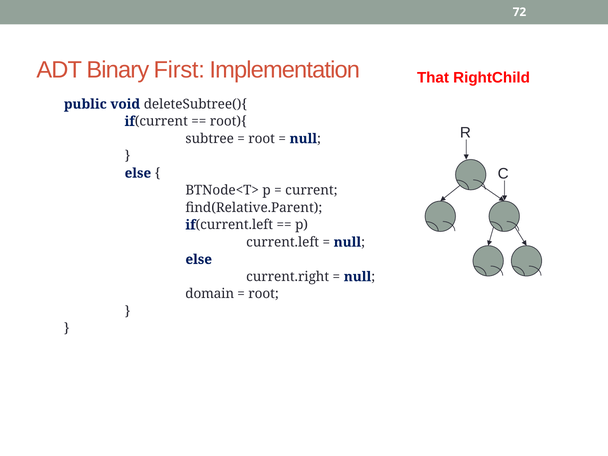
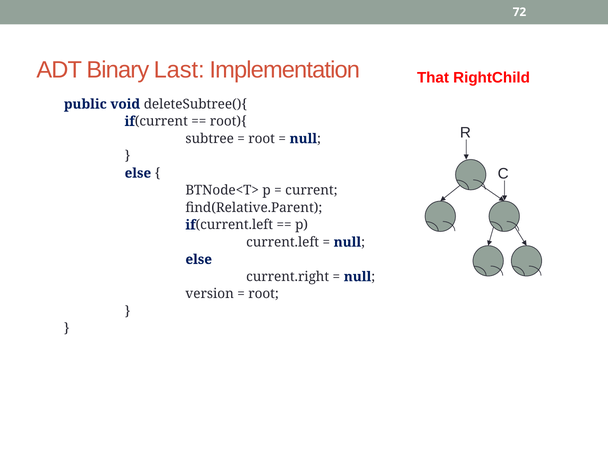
First: First -> Last
domain: domain -> version
